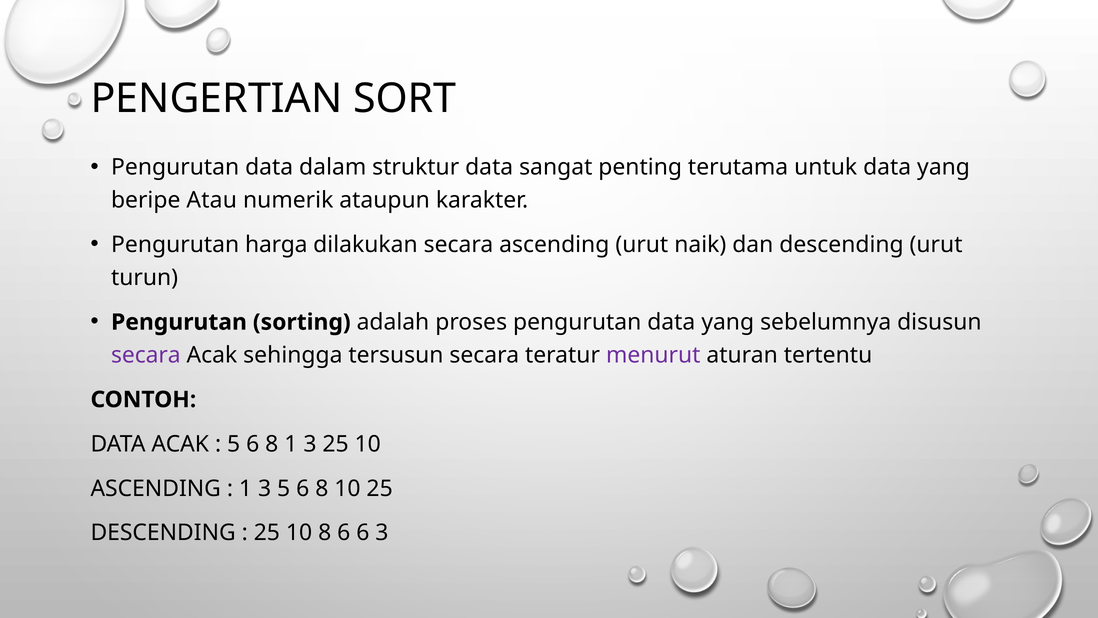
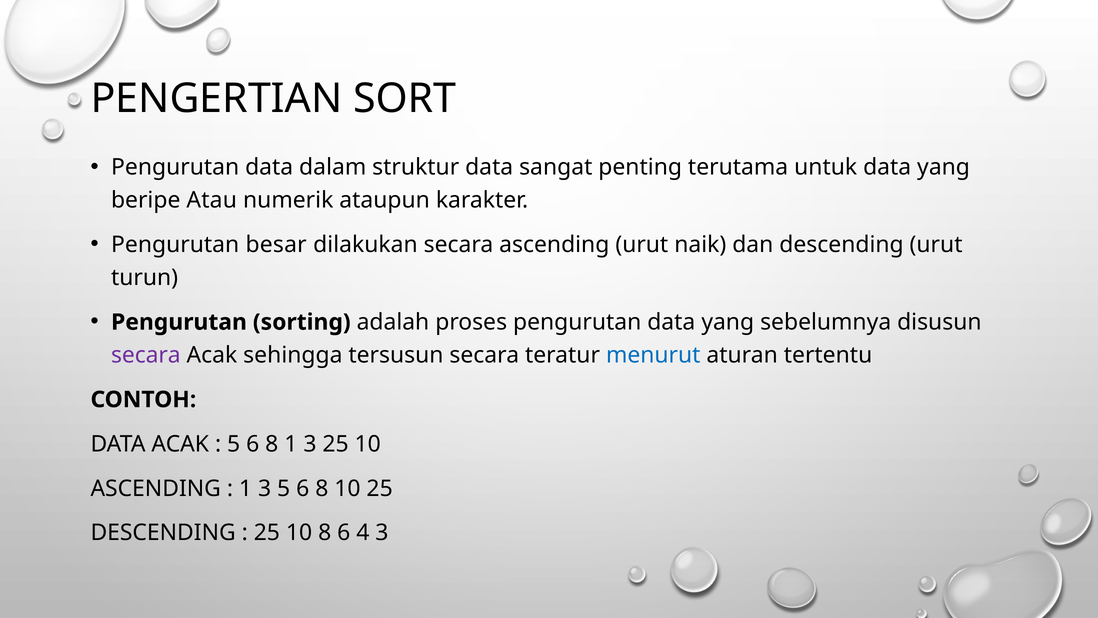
harga: harga -> besar
menurut colour: purple -> blue
6 6: 6 -> 4
